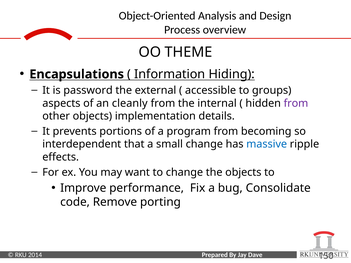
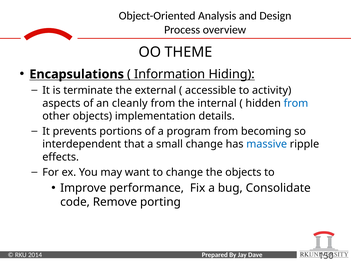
password: password -> terminate
groups: groups -> activity
from at (296, 103) colour: purple -> blue
